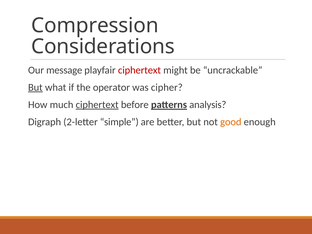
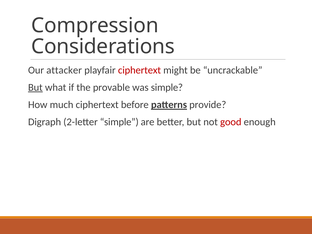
message: message -> attacker
operator: operator -> provable
was cipher: cipher -> simple
ciphertext at (97, 105) underline: present -> none
analysis: analysis -> provide
good colour: orange -> red
